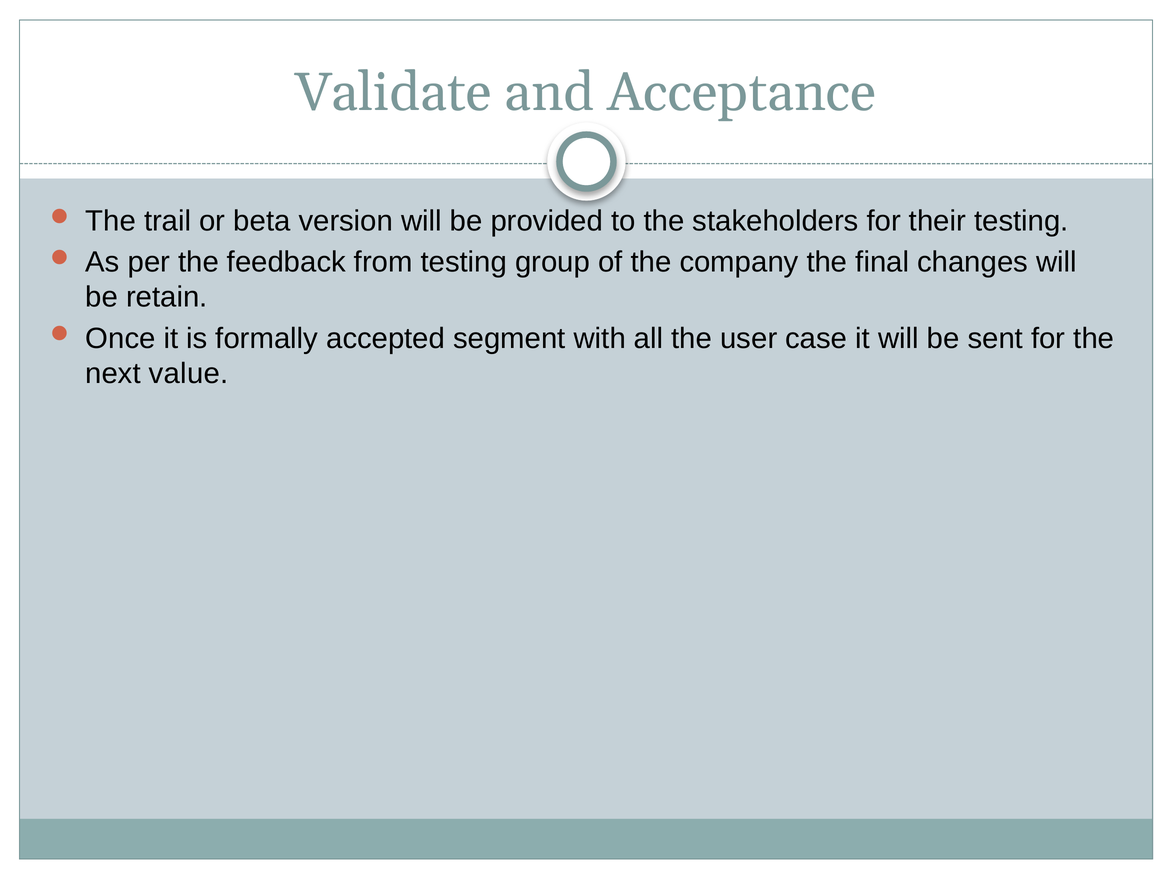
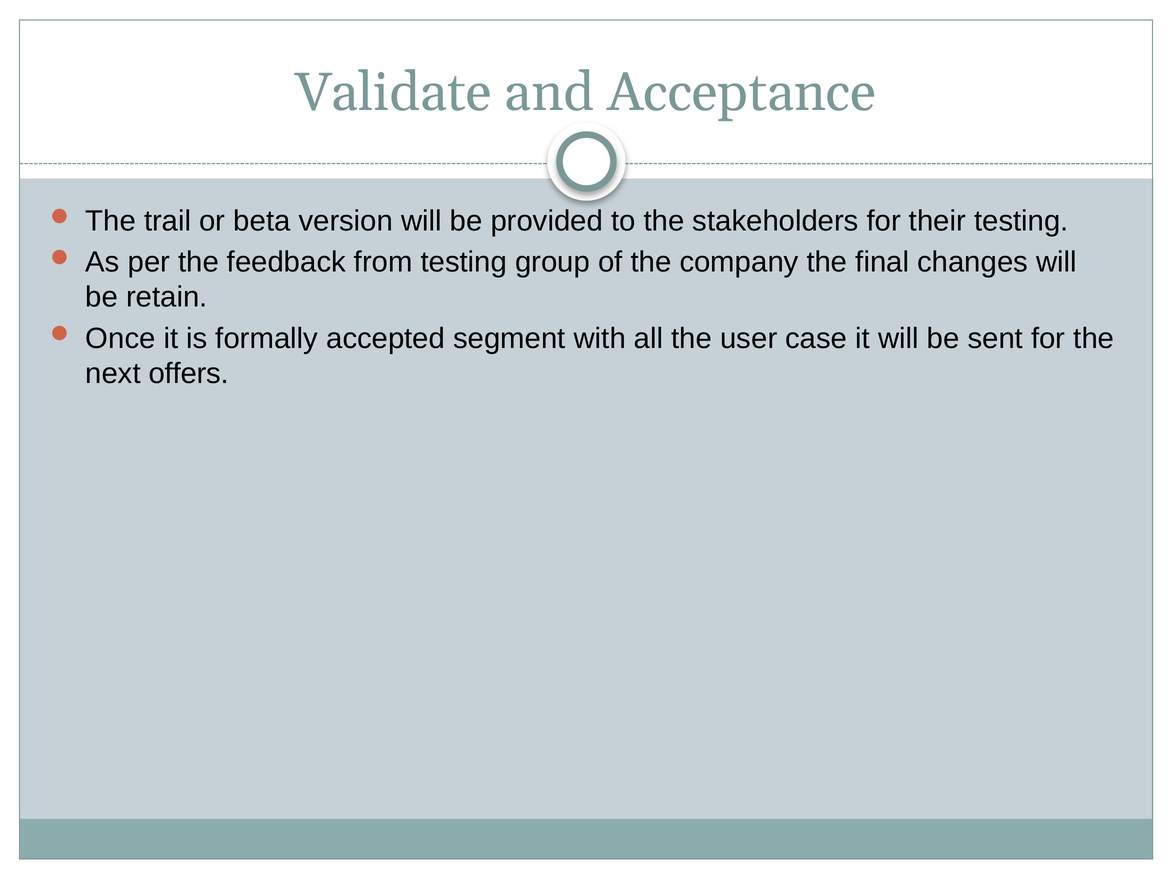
value: value -> offers
